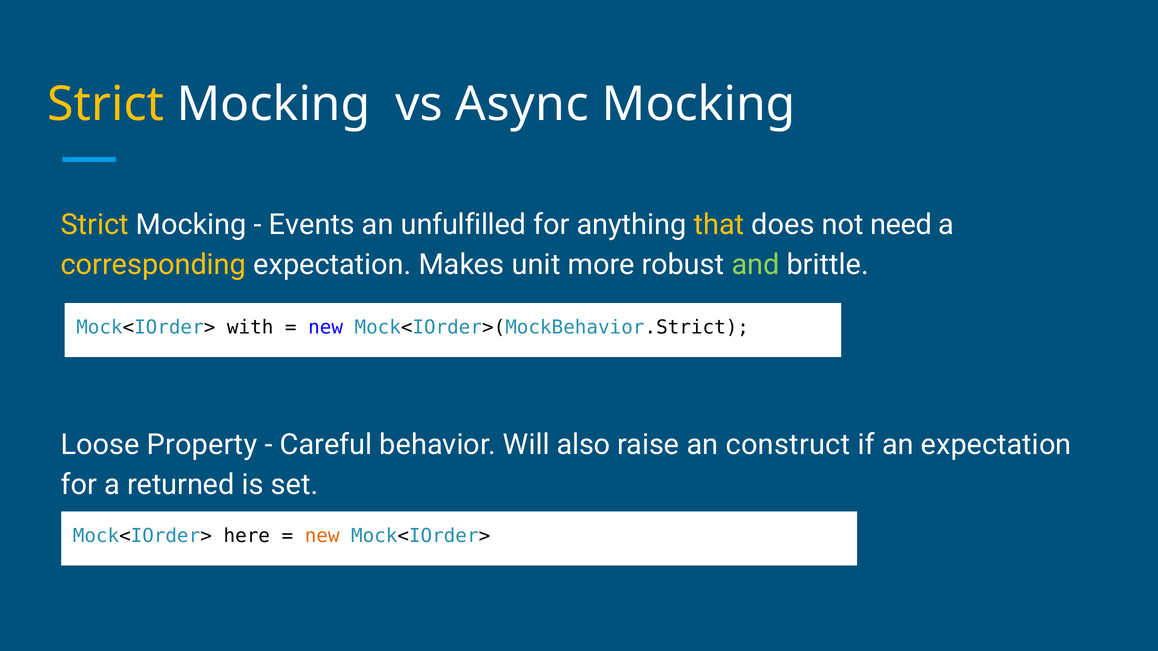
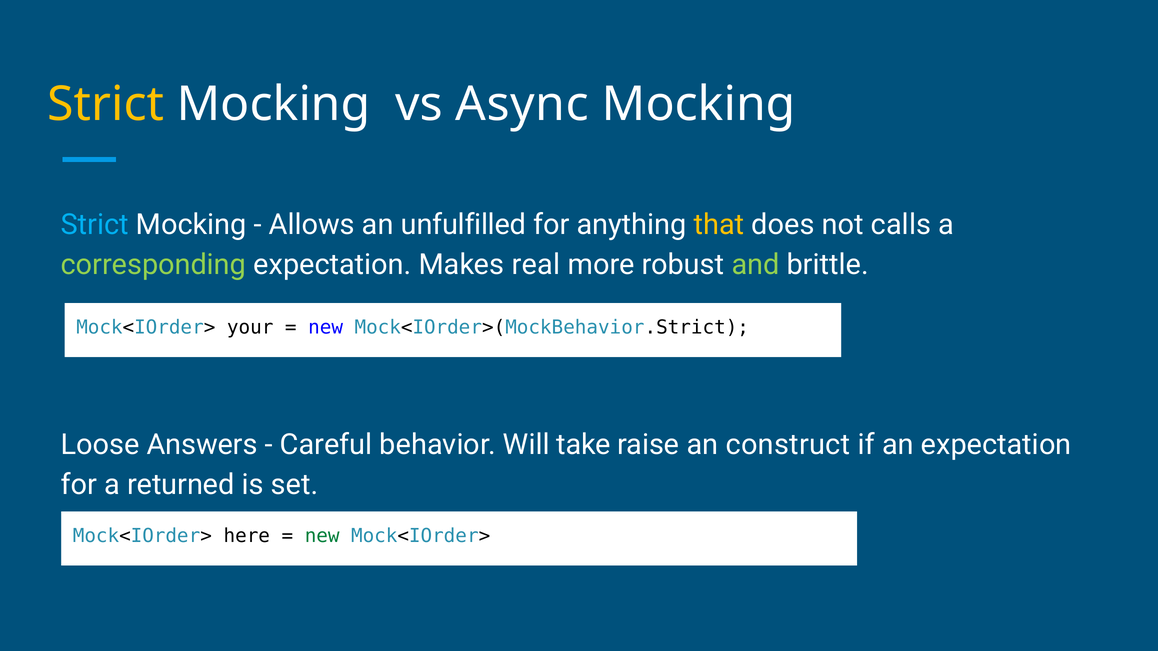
Strict at (95, 225) colour: yellow -> light blue
Events: Events -> Allows
need: need -> calls
corresponding colour: yellow -> light green
unit: unit -> real
with: with -> your
Property: Property -> Answers
also: also -> take
new at (322, 536) colour: orange -> green
